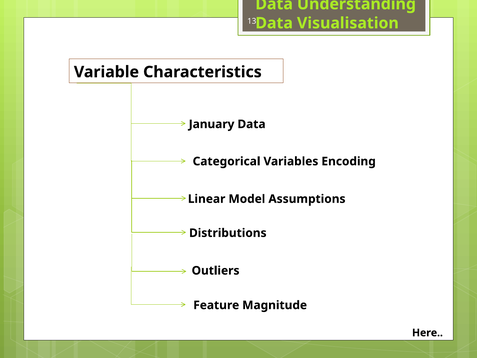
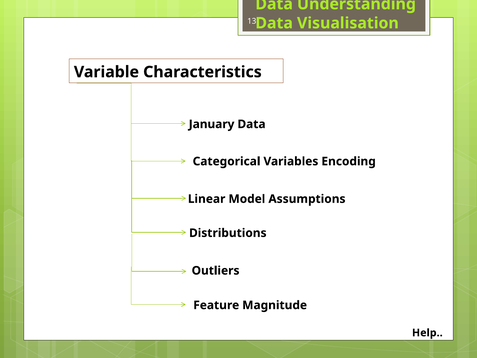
Here: Here -> Help
